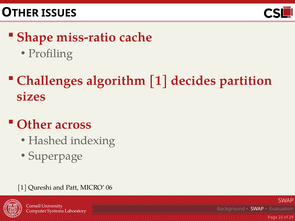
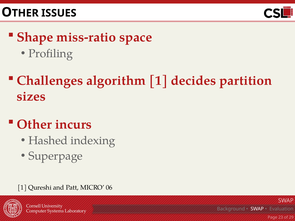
cache: cache -> space
across: across -> incurs
